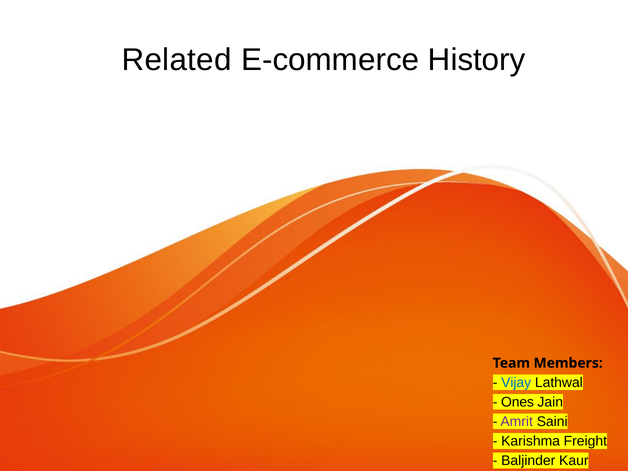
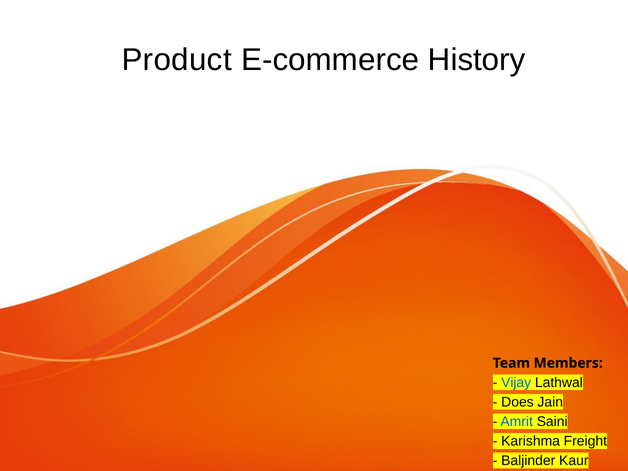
Related: Related -> Product
Ones: Ones -> Does
Amrit colour: purple -> blue
